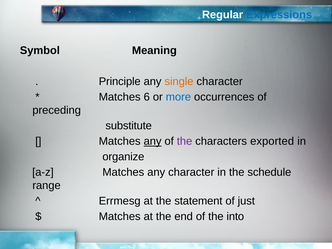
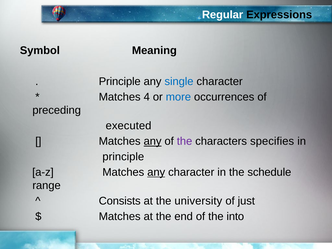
Expressions colour: blue -> black
single colour: orange -> blue
6: 6 -> 4
substitute: substitute -> executed
exported: exported -> specifies
organize at (123, 157): organize -> principle
any at (156, 172) underline: none -> present
Errmesg: Errmesg -> Consists
statement: statement -> university
